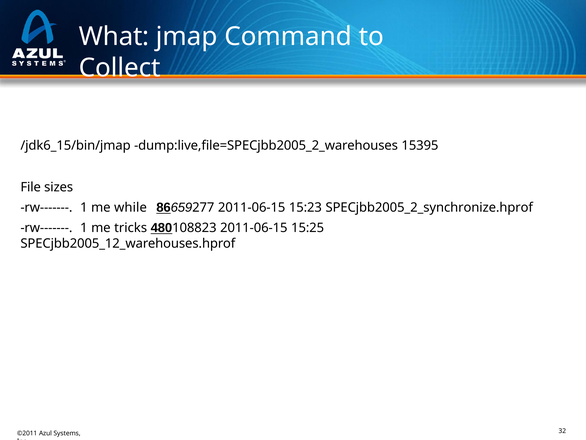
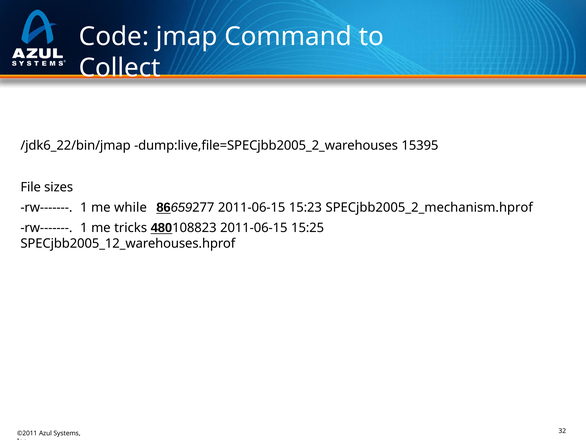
What: What -> Code
/jdk6_15/bin/jmap: /jdk6_15/bin/jmap -> /jdk6_22/bin/jmap
SPECjbb2005_2_synchronize.hprof: SPECjbb2005_2_synchronize.hprof -> SPECjbb2005_2_mechanism.hprof
